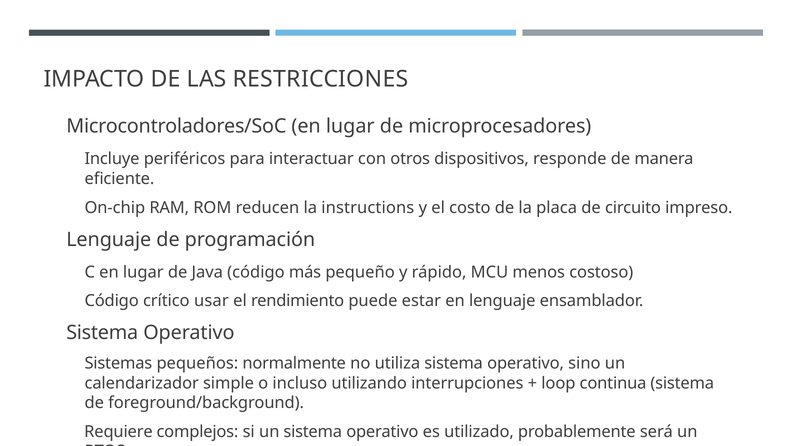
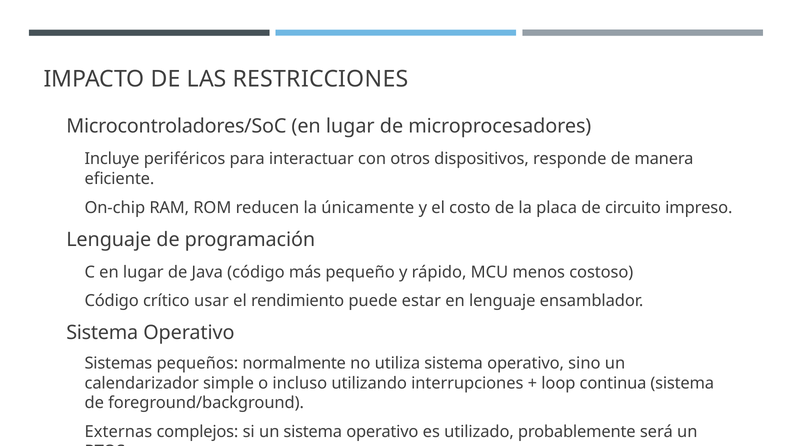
instructions: instructions -> únicamente
Requiere: Requiere -> Externas
